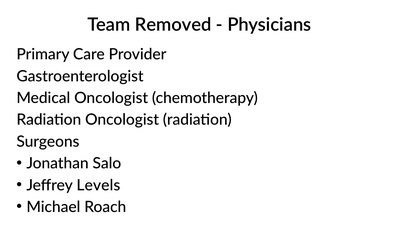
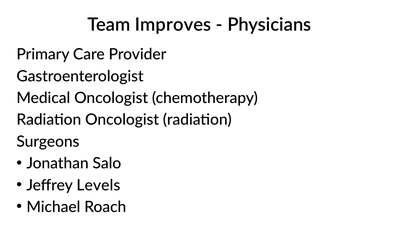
Removed: Removed -> Improves
